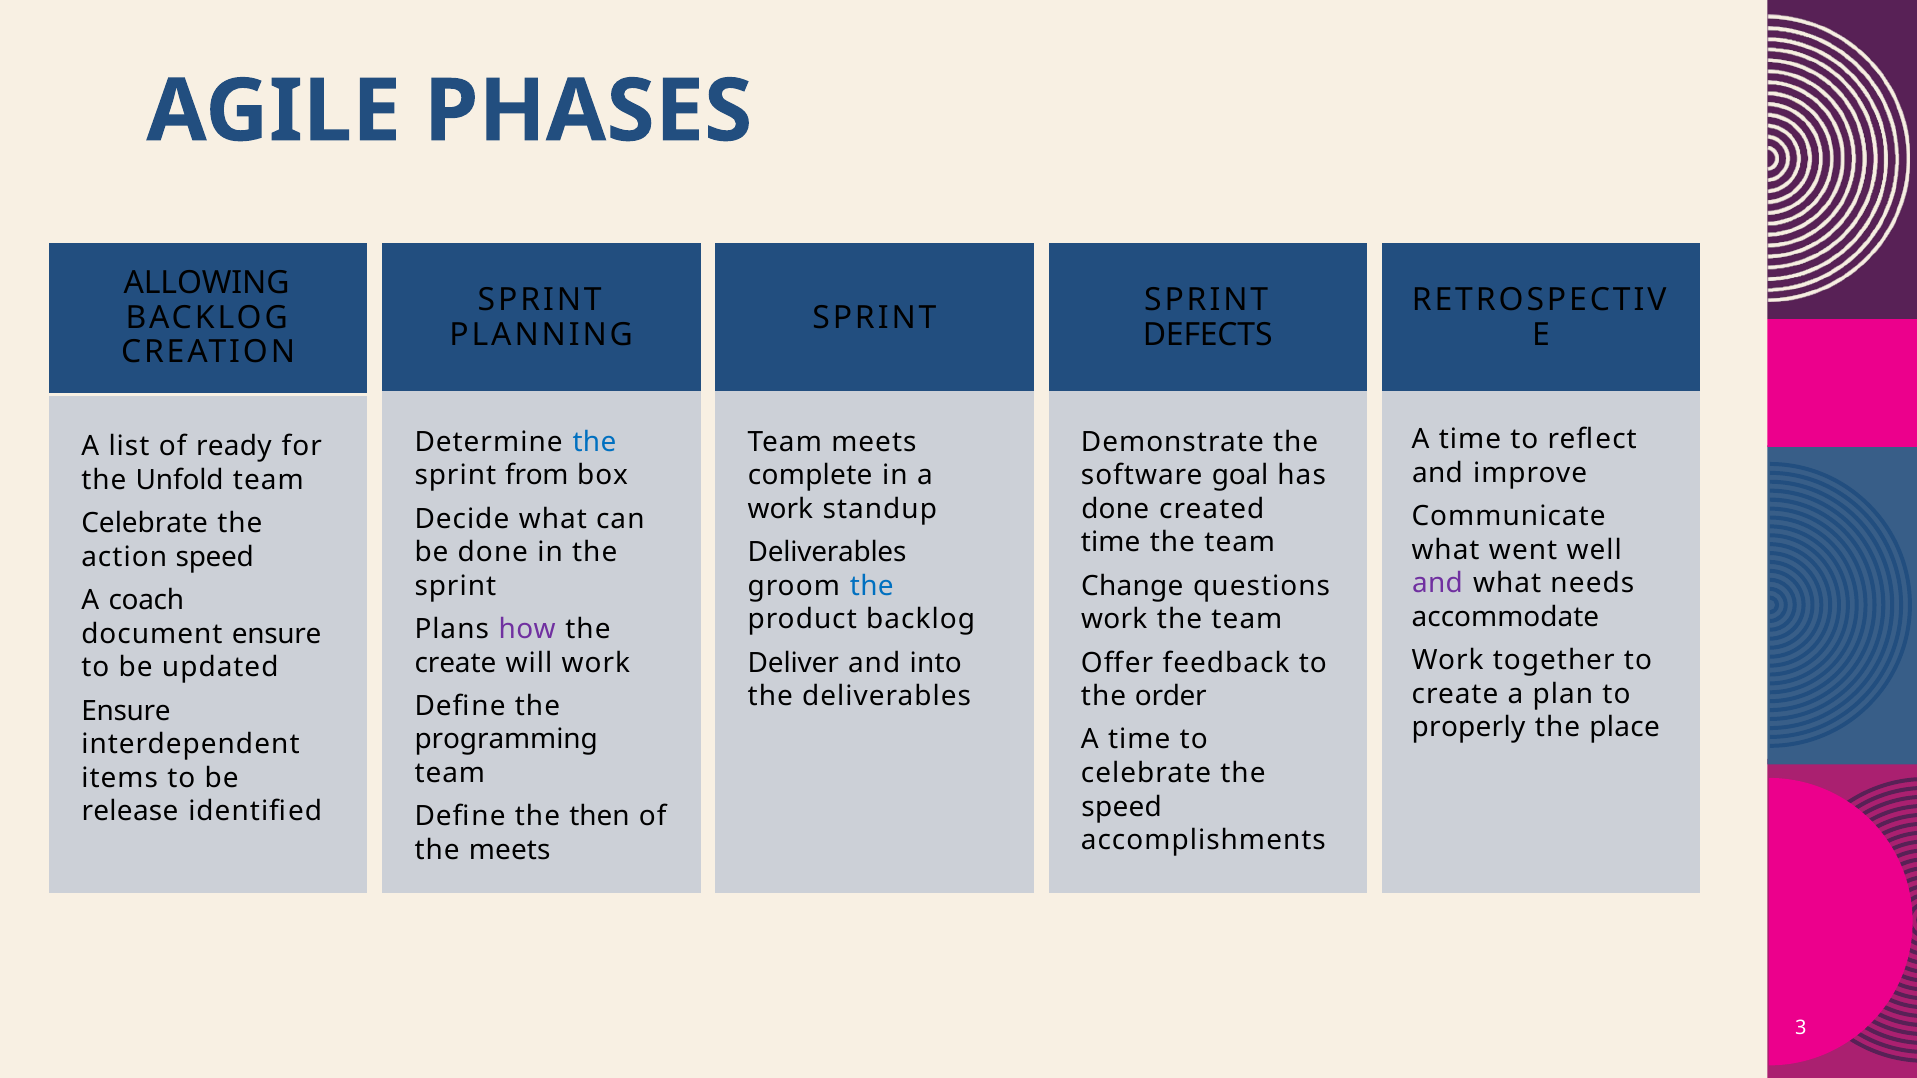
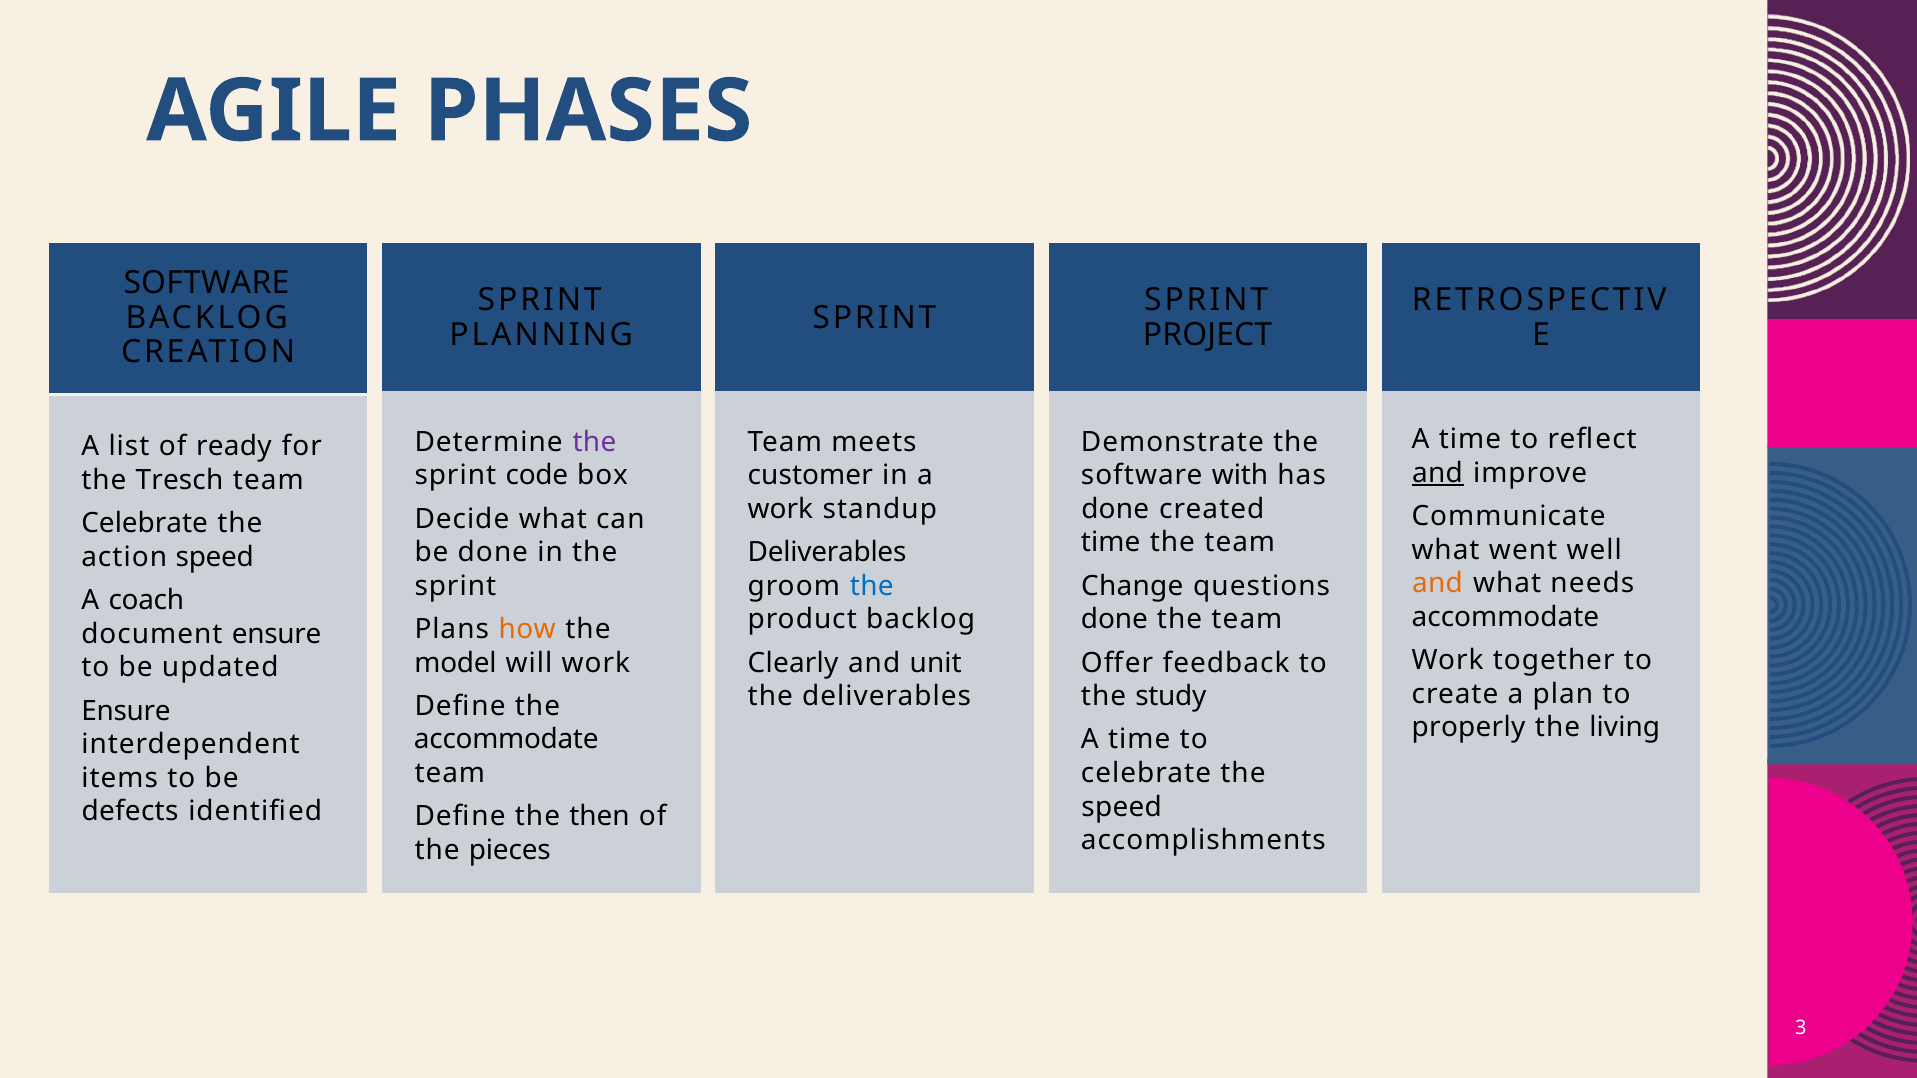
ALLOWING at (207, 283): ALLOWING -> SOFTWARE
DEFECTS: DEFECTS -> PROJECT
the at (594, 442) colour: blue -> purple
and at (1438, 473) underline: none -> present
from: from -> code
complete: complete -> customer
goal: goal -> with
Unfold: Unfold -> Tresch
and at (1438, 584) colour: purple -> orange
work at (1114, 620): work -> done
how colour: purple -> orange
create at (455, 663): create -> model
Deliver: Deliver -> Clearly
into: into -> unit
order: order -> study
place: place -> living
programming at (506, 740): programming -> accommodate
release: release -> defects
the meets: meets -> pieces
